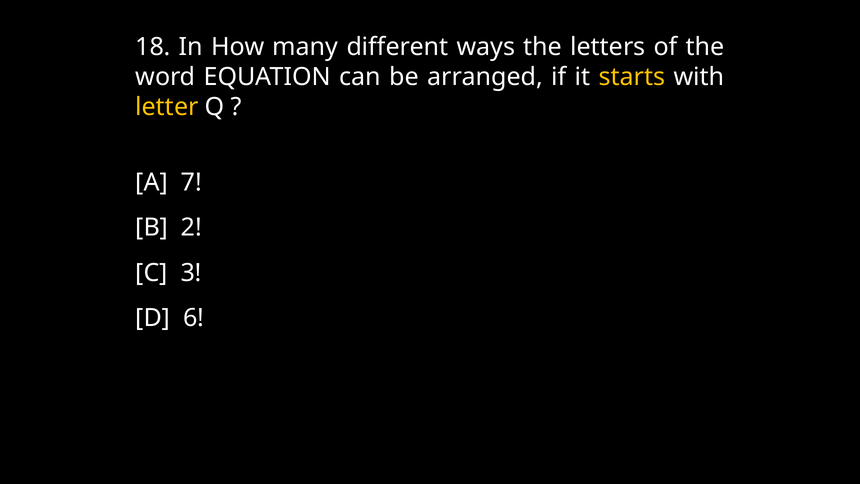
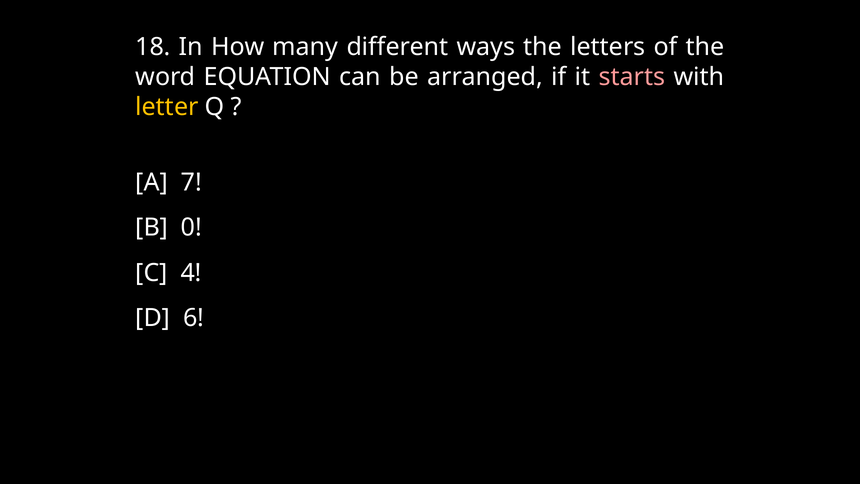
starts colour: yellow -> pink
2: 2 -> 0
3: 3 -> 4
